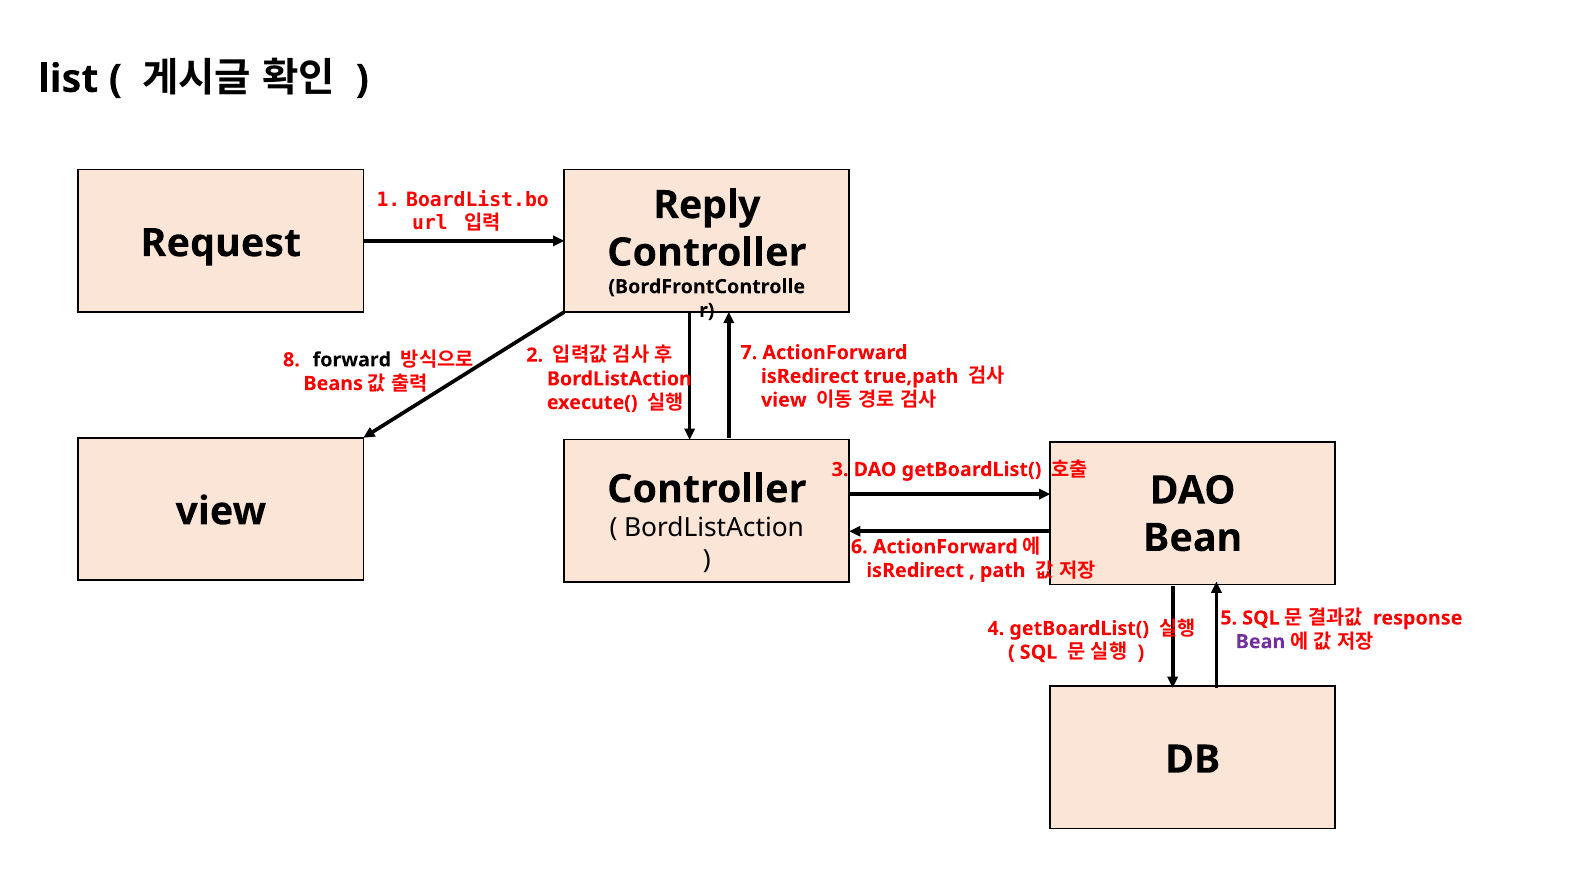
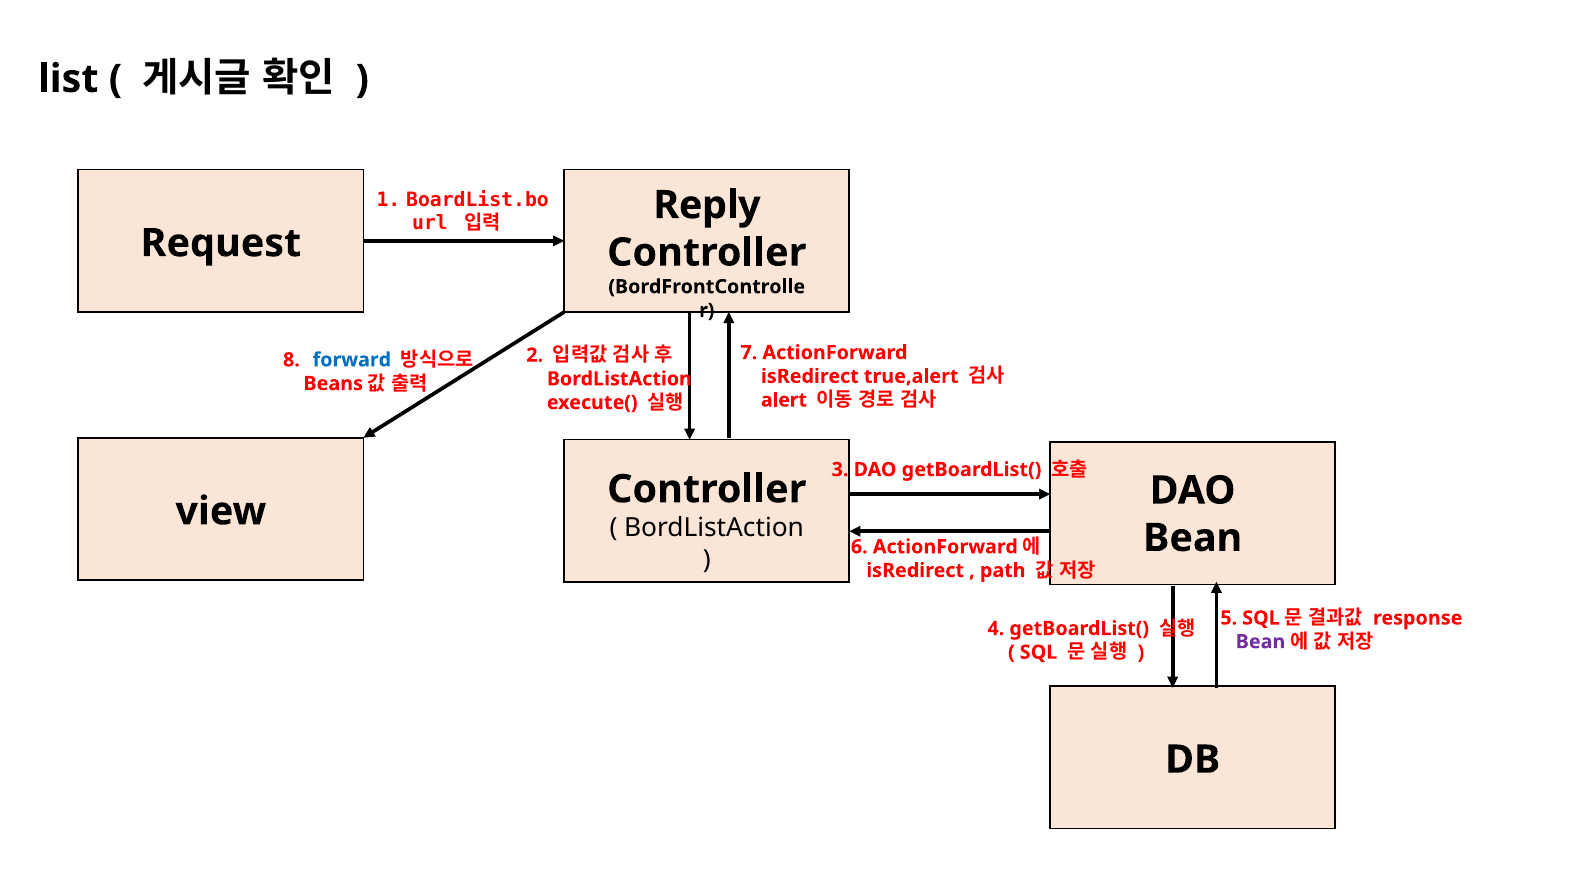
forward colour: black -> blue
true,path: true,path -> true,alert
view at (784, 400): view -> alert
